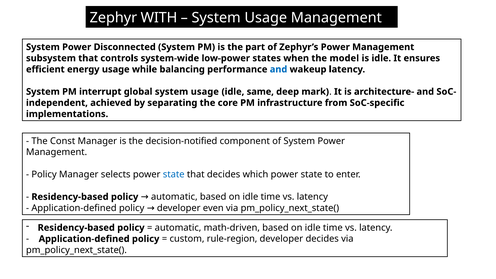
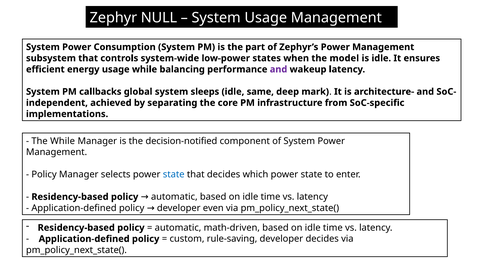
WITH: WITH -> NULL
Disconnected: Disconnected -> Consumption
and at (279, 69) colour: blue -> purple
interrupt: interrupt -> callbacks
global system usage: usage -> sleeps
The Const: Const -> While
rule‑region: rule‑region -> rule‑saving
